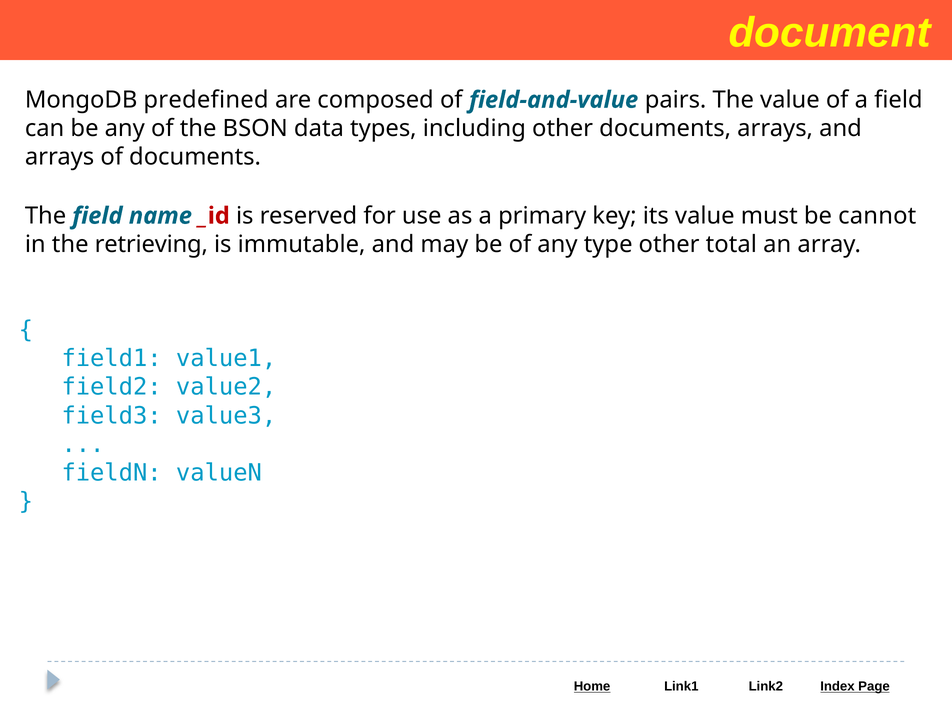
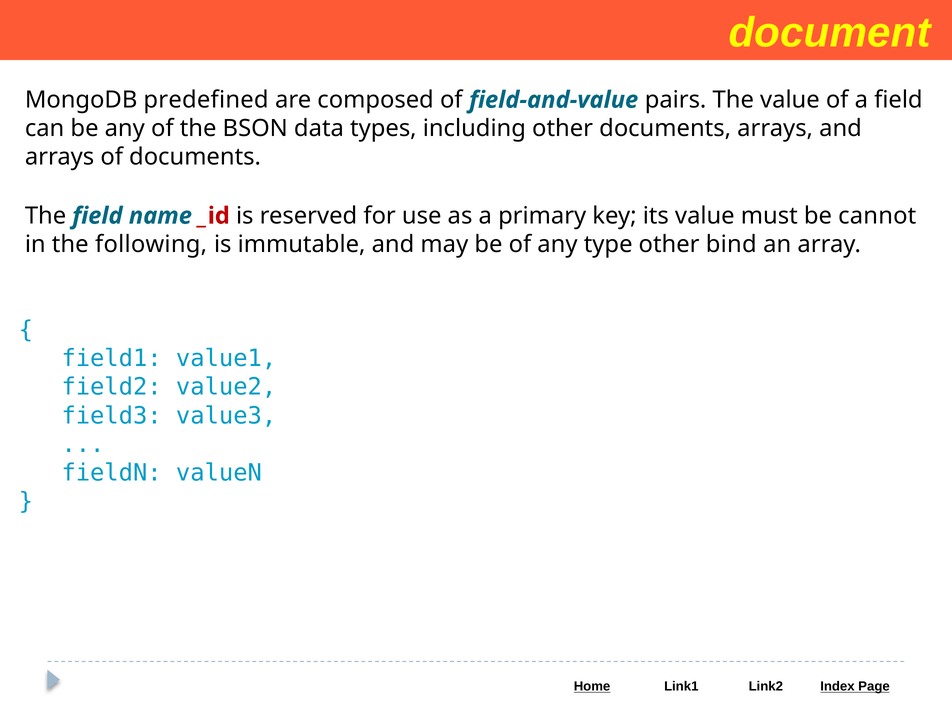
retrieving: retrieving -> following
total: total -> bind
